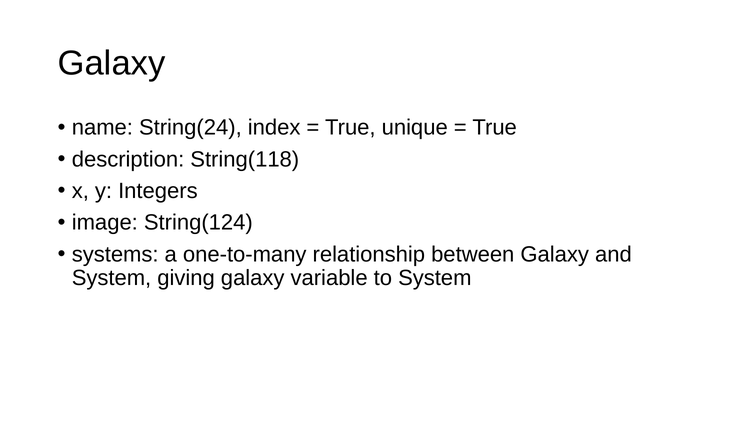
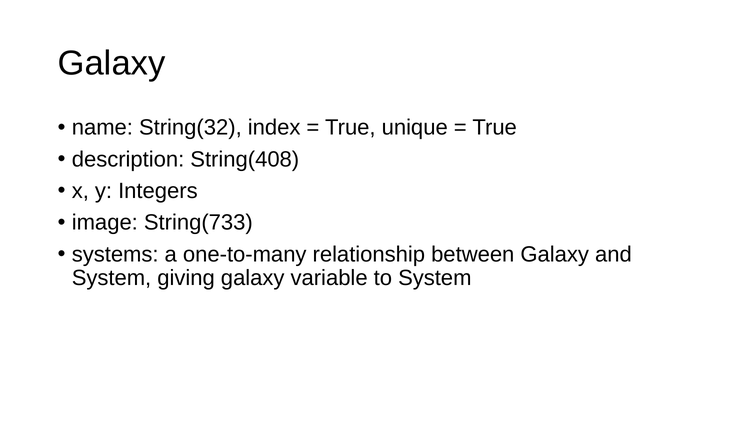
String(24: String(24 -> String(32
String(118: String(118 -> String(408
String(124: String(124 -> String(733
